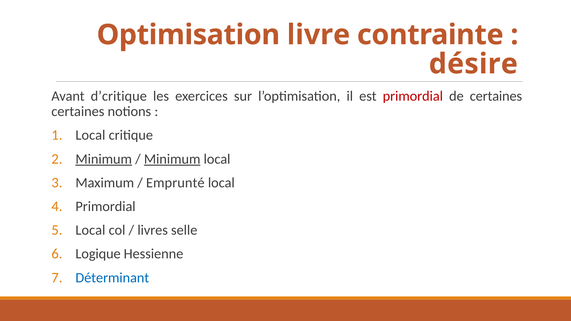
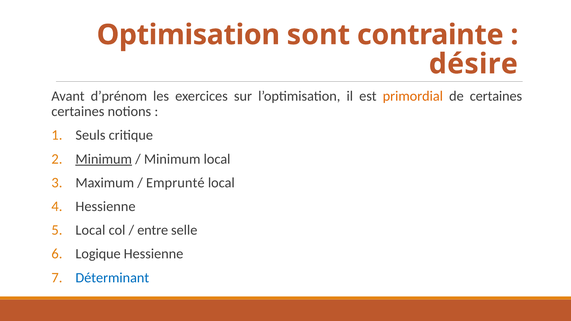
livre: livre -> sont
d’critique: d’critique -> d’prénom
primordial at (413, 96) colour: red -> orange
Local at (90, 135): Local -> Seuls
Minimum at (172, 159) underline: present -> none
Primordial at (106, 207): Primordial -> Hessienne
livres: livres -> entre
